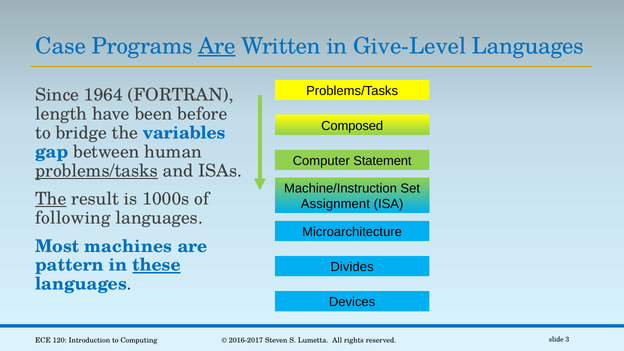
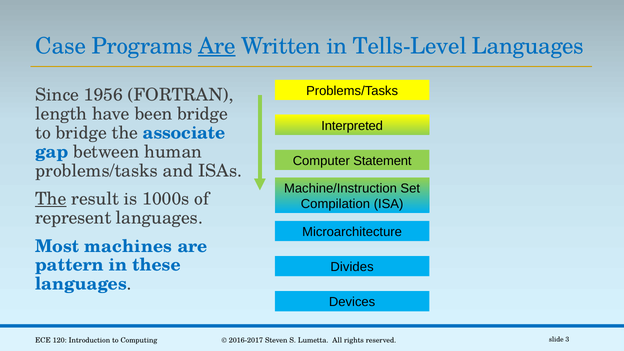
Give-Level: Give-Level -> Tells-Level
1964: 1964 -> 1956
been before: before -> bridge
Composed: Composed -> Interpreted
variables: variables -> associate
problems/tasks at (97, 171) underline: present -> none
Assignment: Assignment -> Compilation
following: following -> represent
these underline: present -> none
